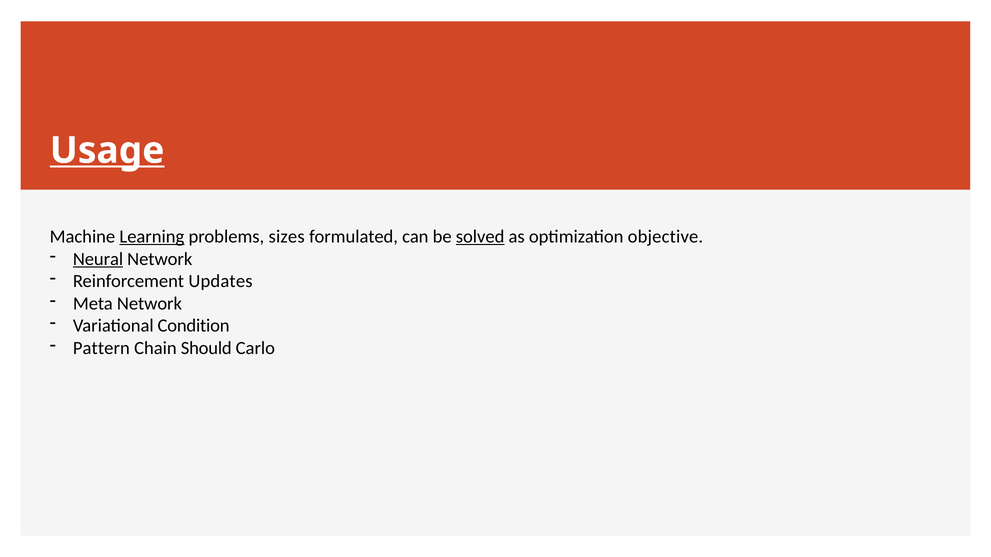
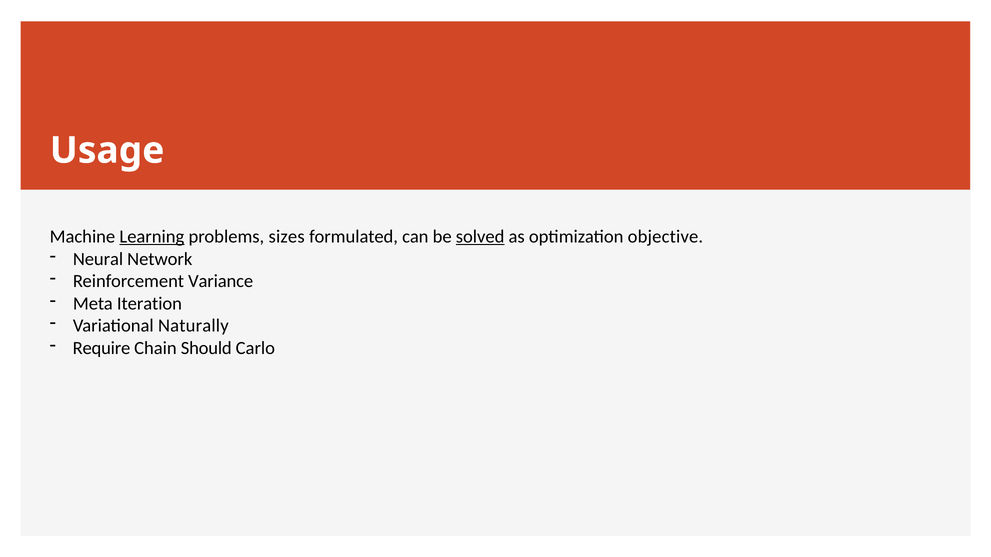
Usage underline: present -> none
Neural underline: present -> none
Updates: Updates -> Variance
Meta Network: Network -> Iteration
Condition: Condition -> Naturally
Pattern: Pattern -> Require
